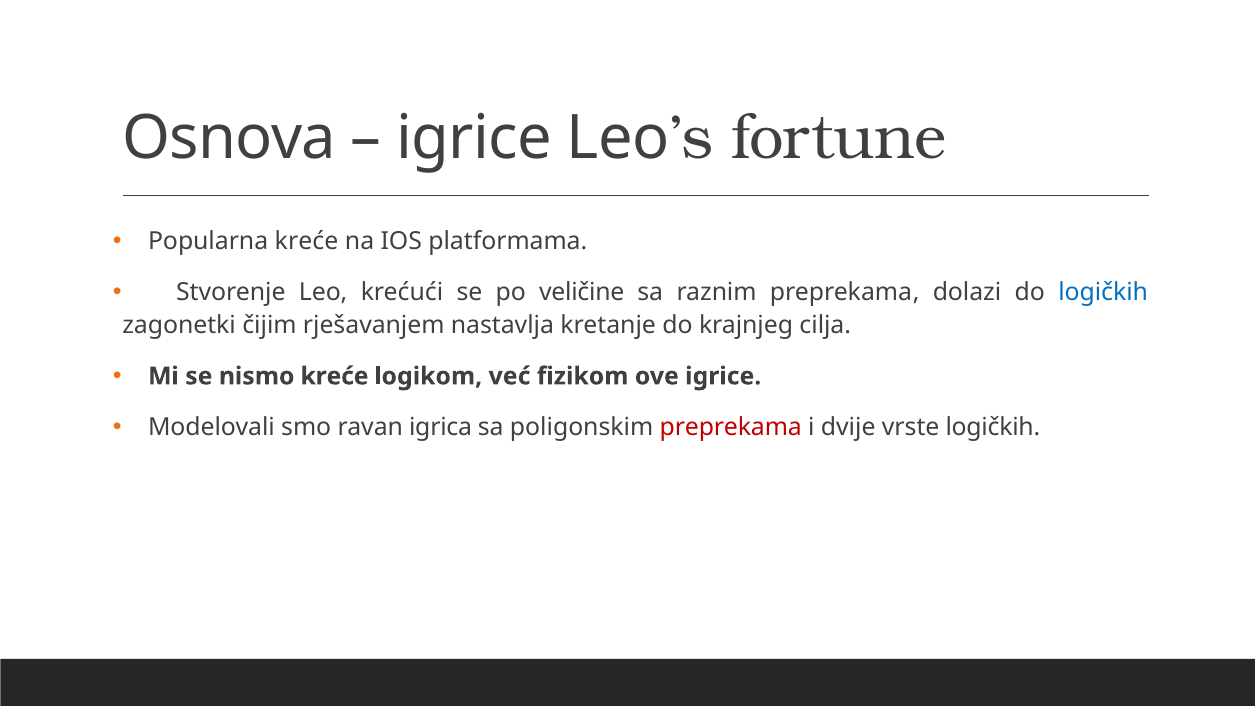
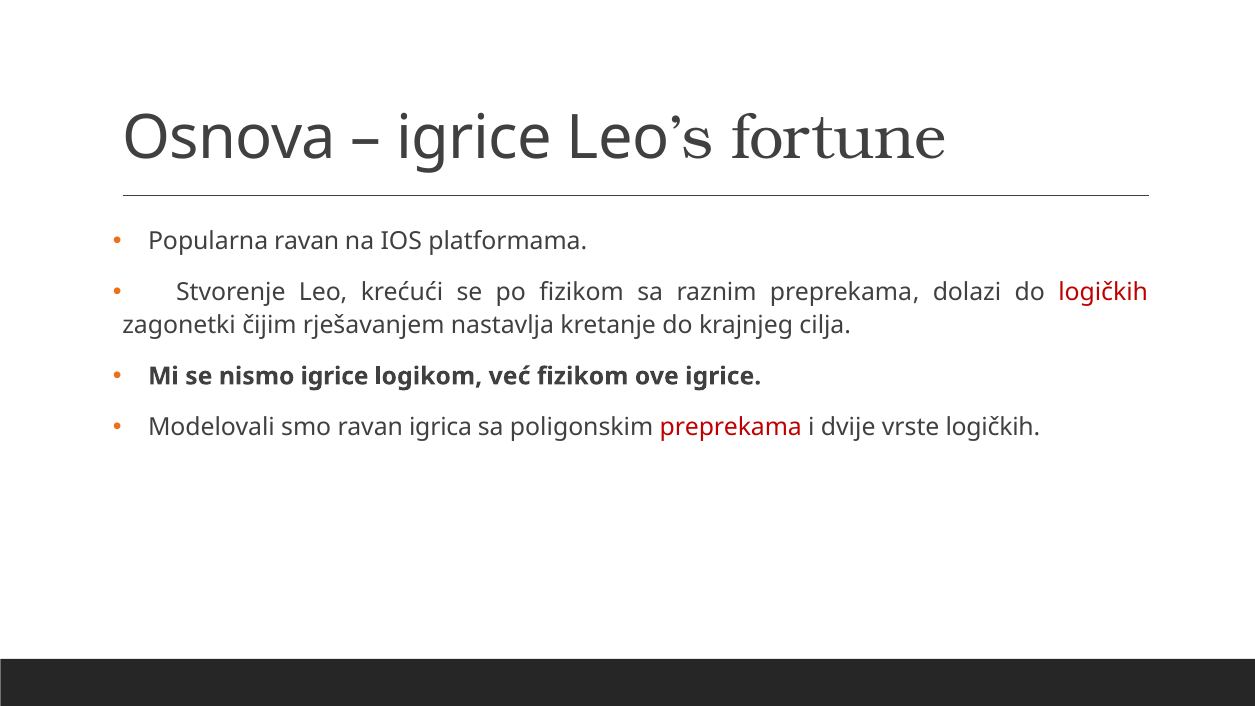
Popularna kreće: kreće -> ravan
po veličine: veličine -> fizikom
logičkih at (1103, 292) colour: blue -> red
nismo kreće: kreće -> igrice
